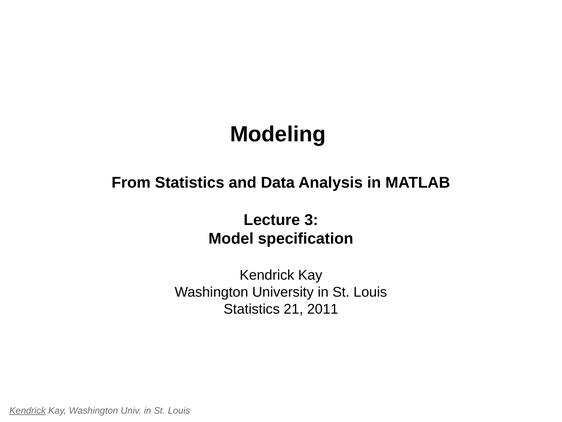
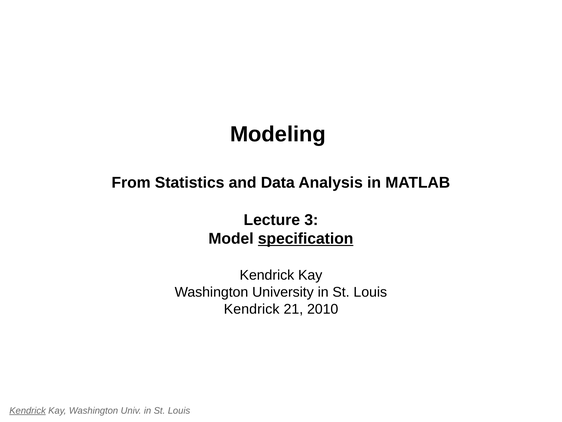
specification underline: none -> present
Statistics at (252, 309): Statistics -> Kendrick
2011: 2011 -> 2010
